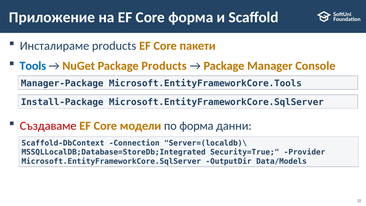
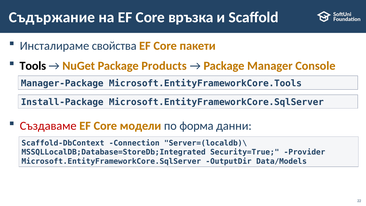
Приложение: Приложение -> Съдържание
Core форма: форма -> връзка
Инсталираме products: products -> свойства
Tools colour: blue -> black
